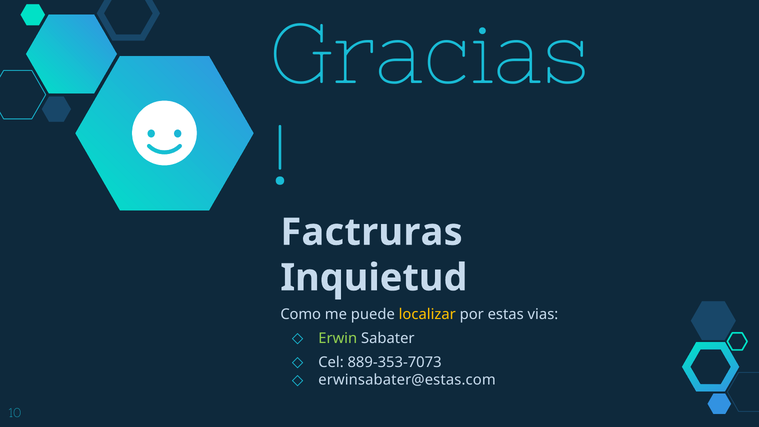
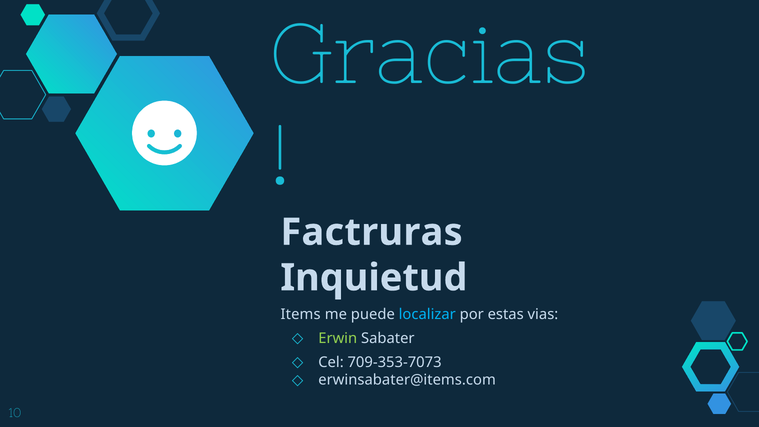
Como: Como -> Items
localizar colour: yellow -> light blue
889-353-7073: 889-353-7073 -> 709-353-7073
erwinsabater@estas.com: erwinsabater@estas.com -> erwinsabater@items.com
